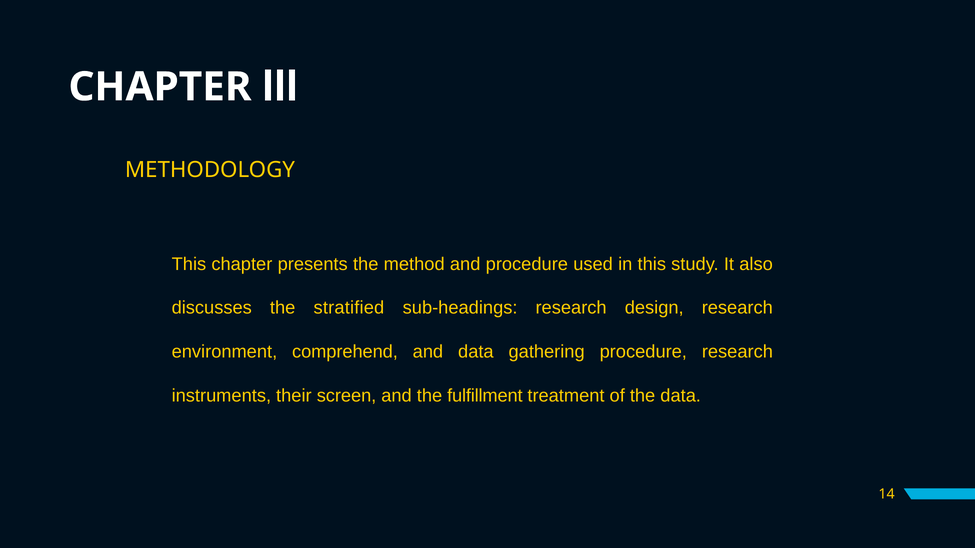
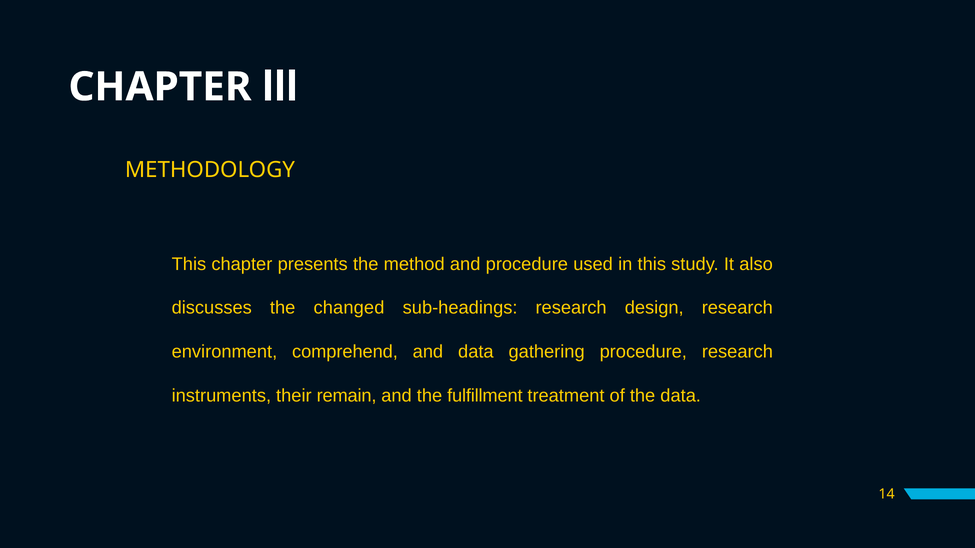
stratified: stratified -> changed
screen: screen -> remain
